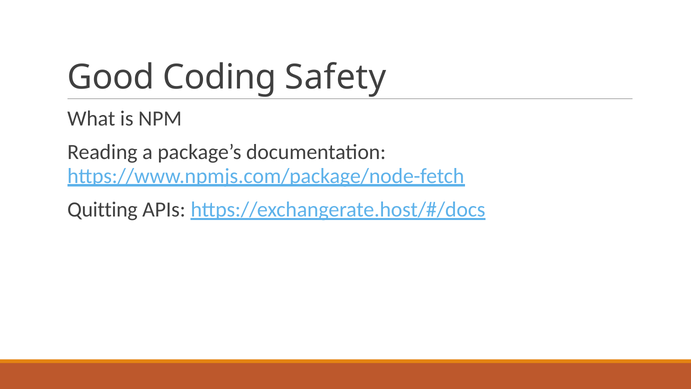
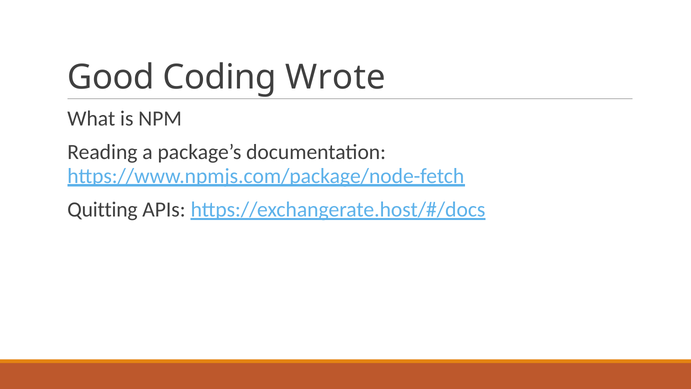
Safety: Safety -> Wrote
